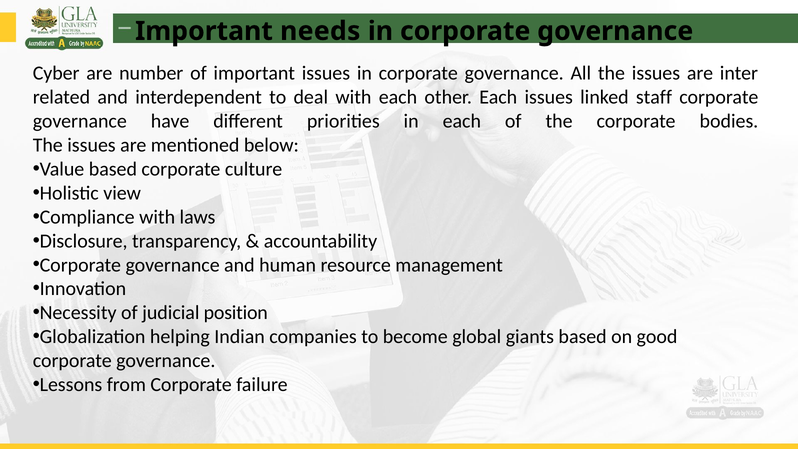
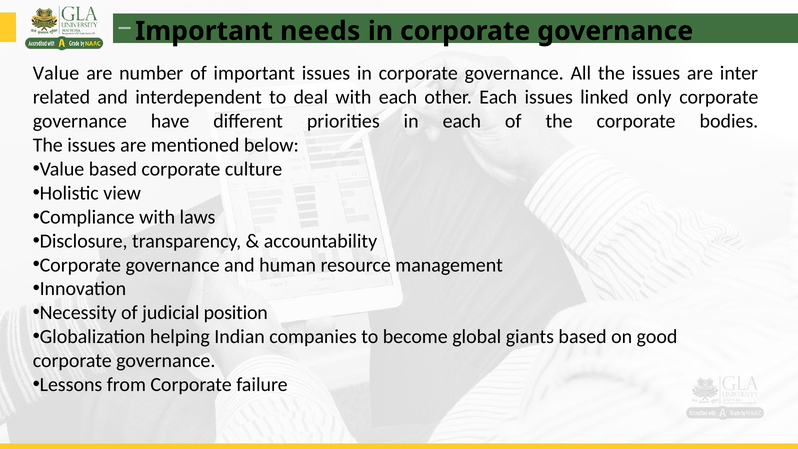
Cyber at (56, 73): Cyber -> Value
staff: staff -> only
